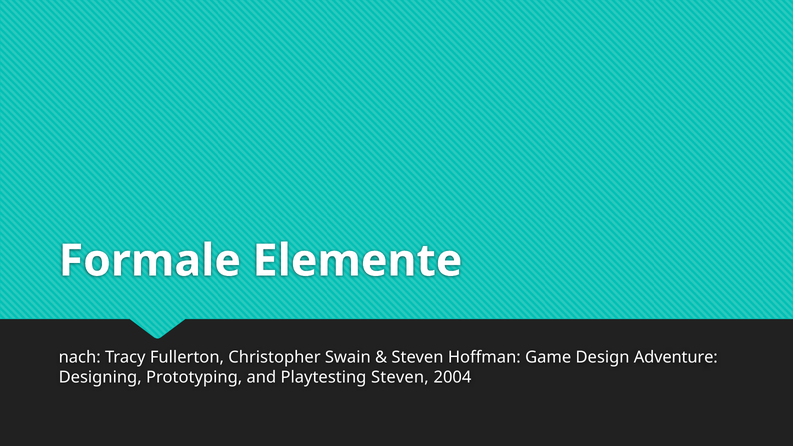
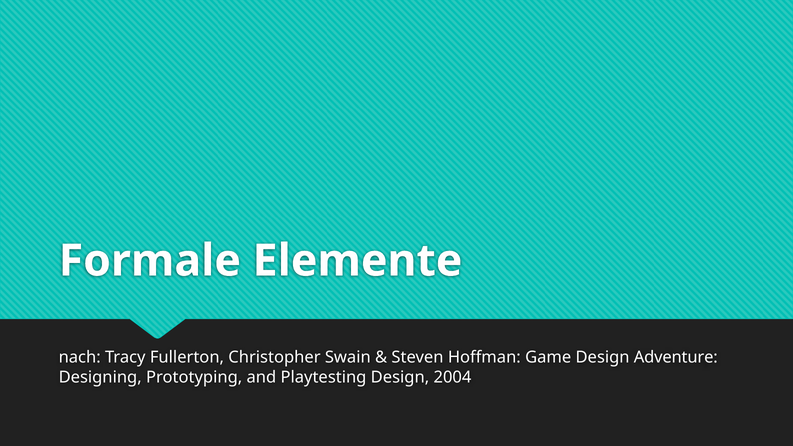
Playtesting Steven: Steven -> Design
